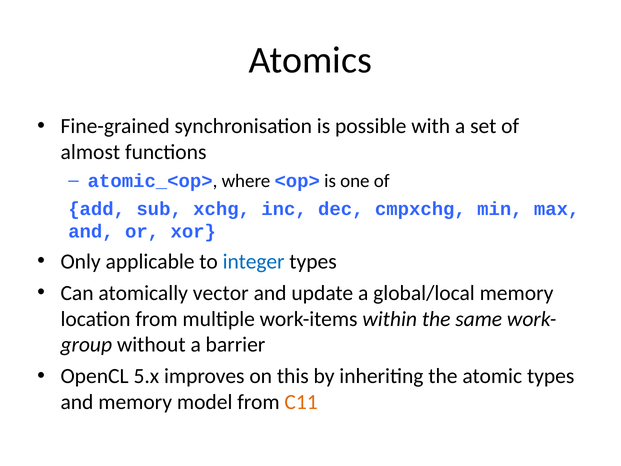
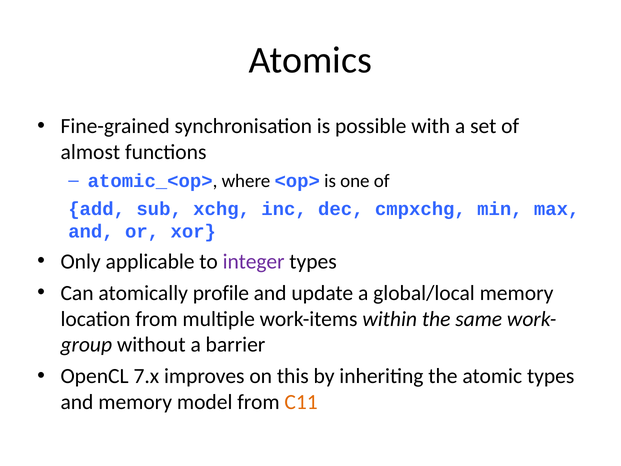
integer colour: blue -> purple
vector: vector -> profile
5.x: 5.x -> 7.x
